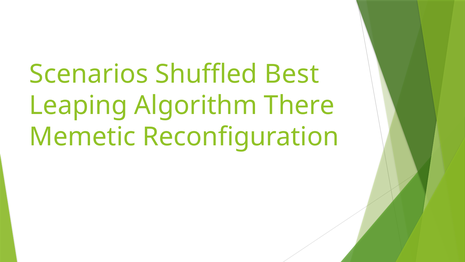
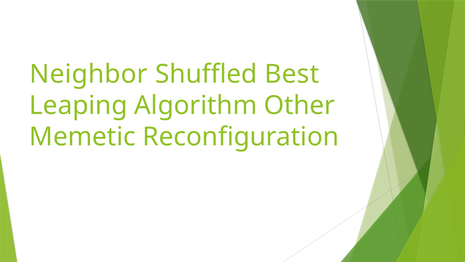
Scenarios: Scenarios -> Neighbor
There: There -> Other
